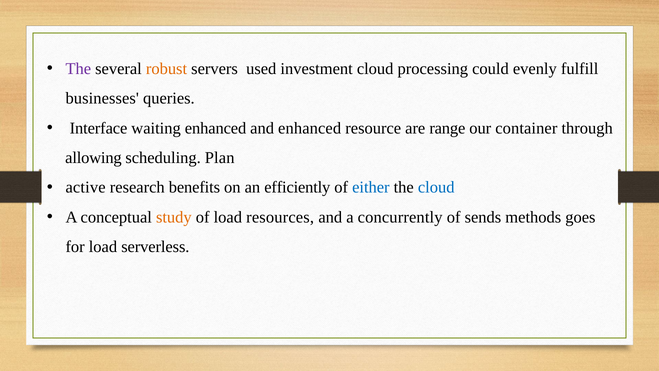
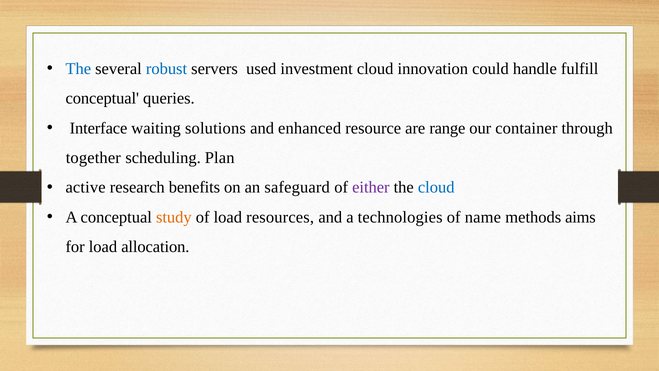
The at (78, 69) colour: purple -> blue
robust colour: orange -> blue
processing: processing -> innovation
evenly: evenly -> handle
businesses at (102, 98): businesses -> conceptual
waiting enhanced: enhanced -> solutions
allowing: allowing -> together
efficiently: efficiently -> safeguard
either colour: blue -> purple
concurrently: concurrently -> technologies
sends: sends -> name
goes: goes -> aims
serverless: serverless -> allocation
